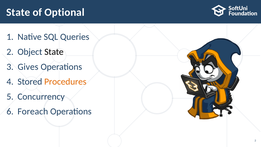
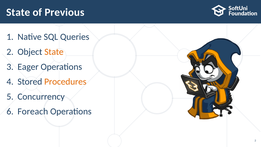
Optional: Optional -> Previous
State at (54, 52) colour: black -> orange
Gives: Gives -> Eager
